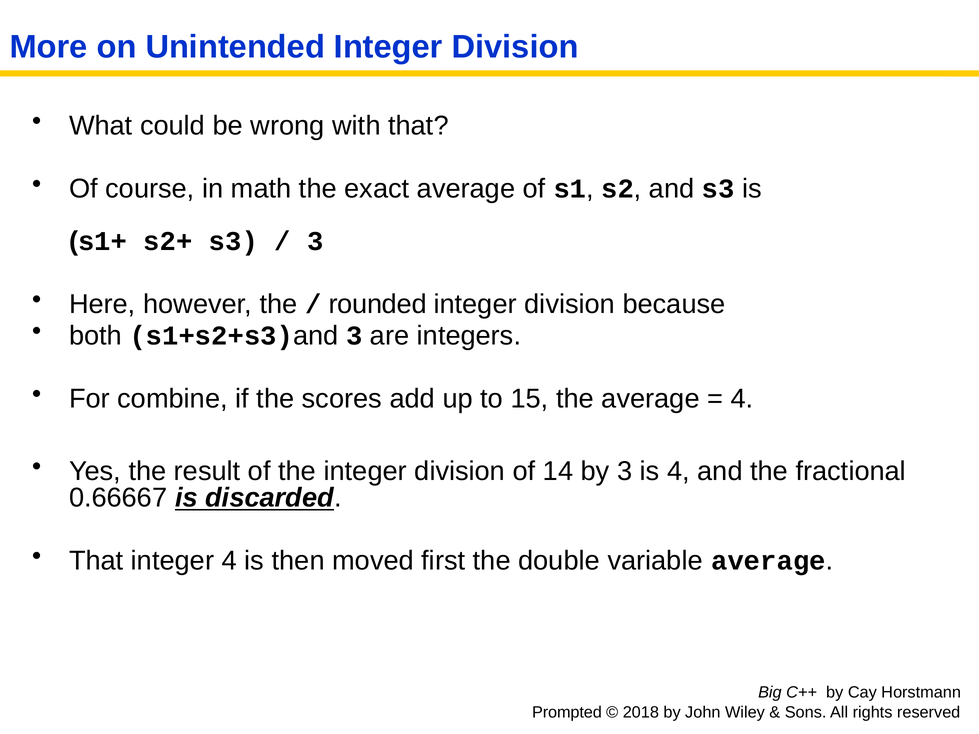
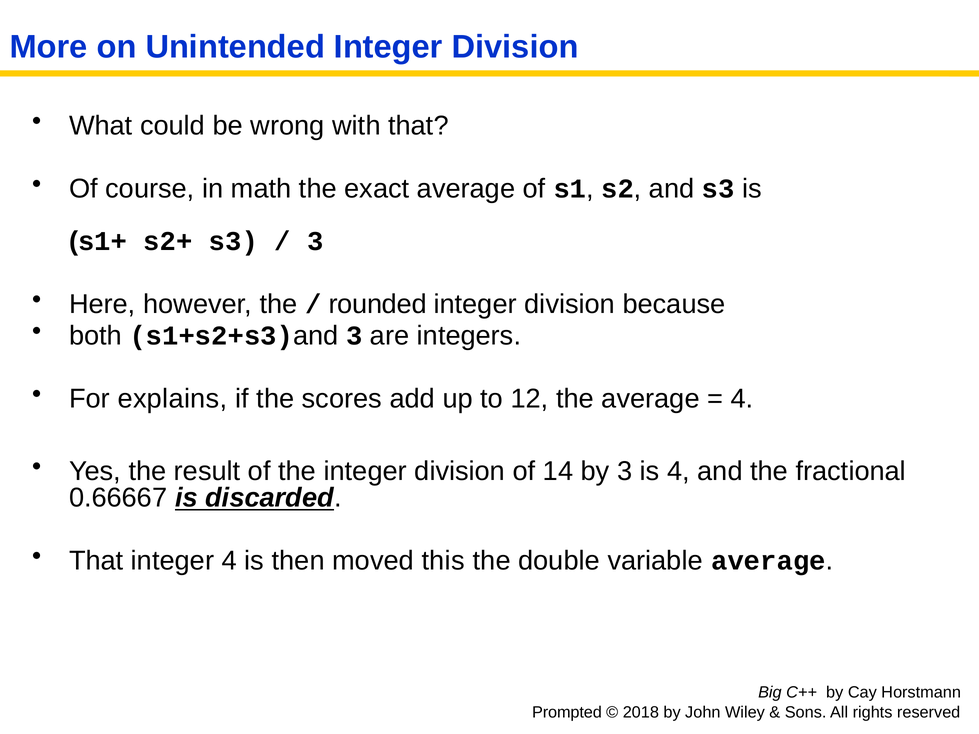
combine: combine -> explains
15: 15 -> 12
first: first -> this
